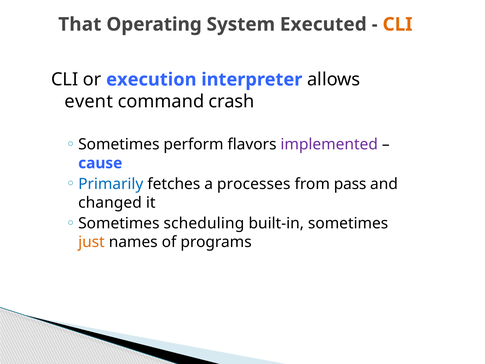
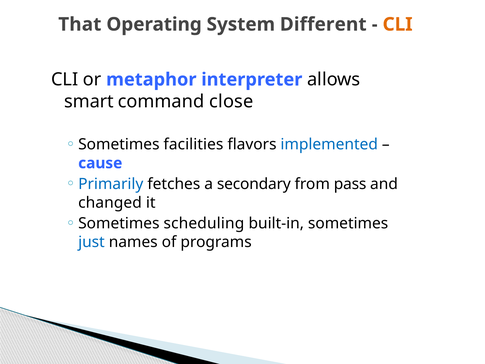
Executed: Executed -> Different
execution: execution -> metaphor
event: event -> smart
crash: crash -> close
perform: perform -> facilities
implemented colour: purple -> blue
processes: processes -> secondary
just colour: orange -> blue
